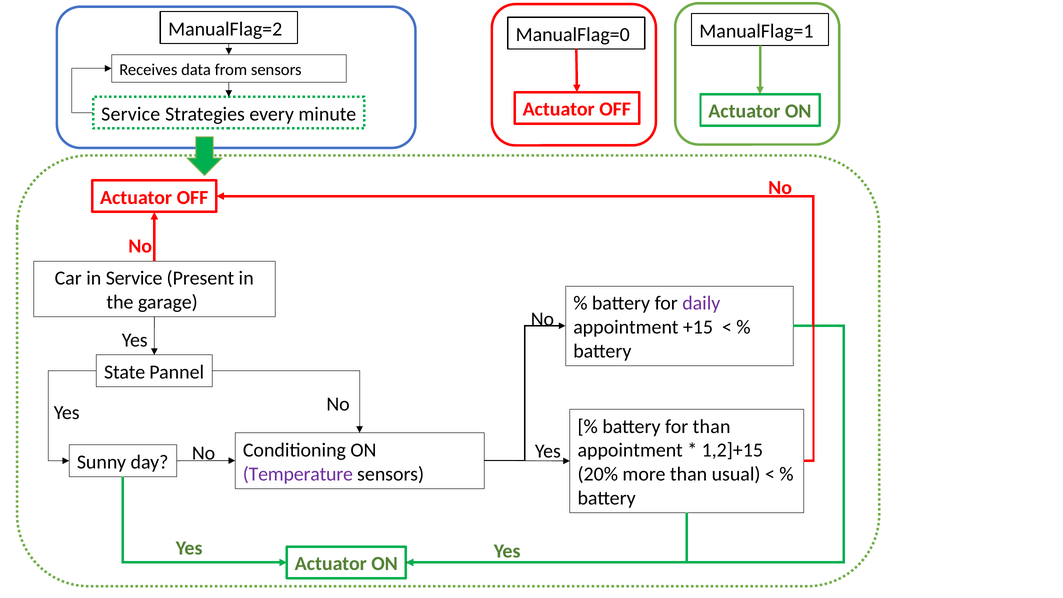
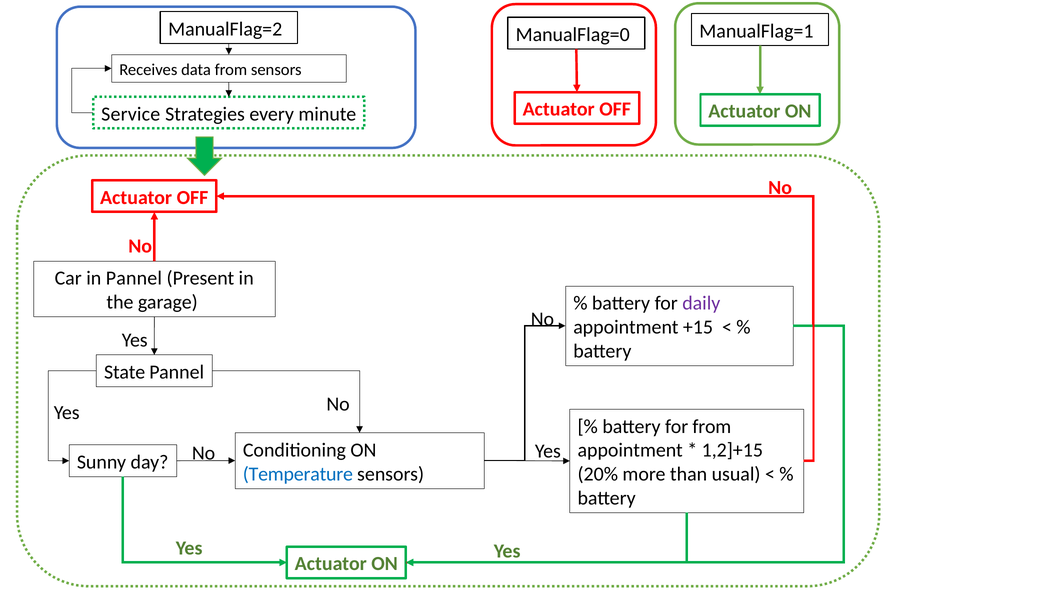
in Service: Service -> Pannel
for than: than -> from
Temperature colour: purple -> blue
